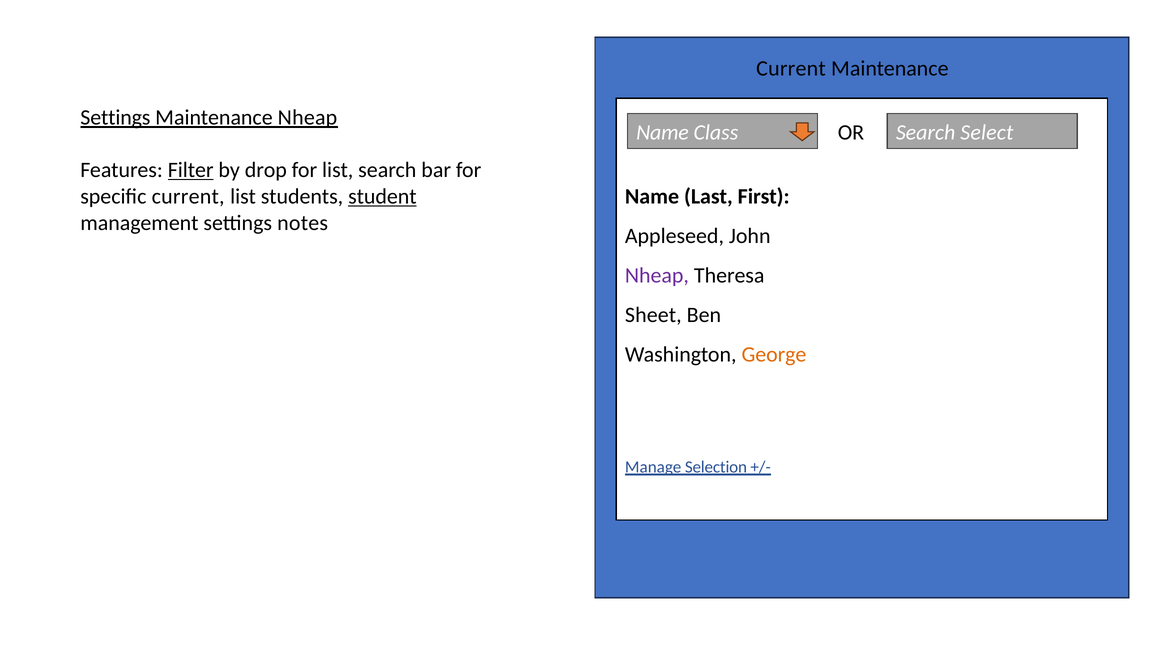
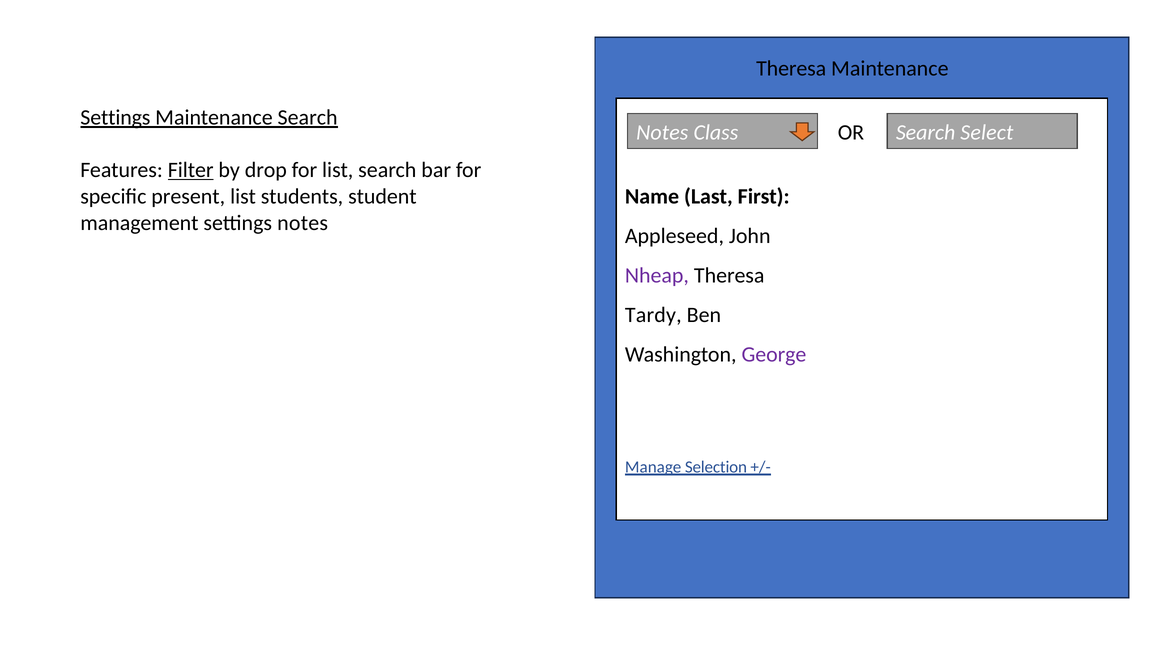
Current at (791, 68): Current -> Theresa
Maintenance Nheap: Nheap -> Search
Name at (662, 133): Name -> Notes
specific current: current -> present
student underline: present -> none
Sheet: Sheet -> Tardy
George colour: orange -> purple
